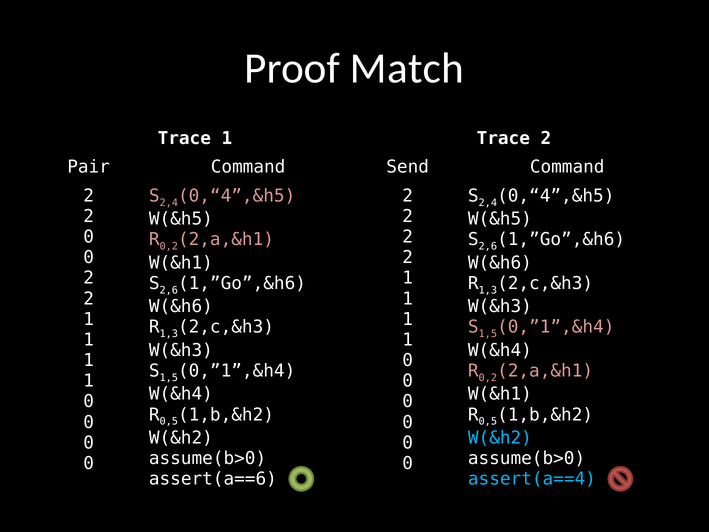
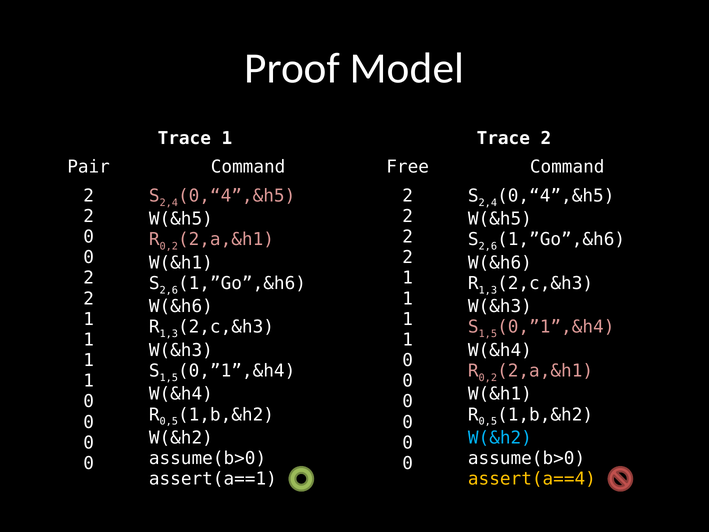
Match: Match -> Model
Send: Send -> Free
assert(a==6: assert(a==6 -> assert(a==1
assert(a==4 colour: light blue -> yellow
